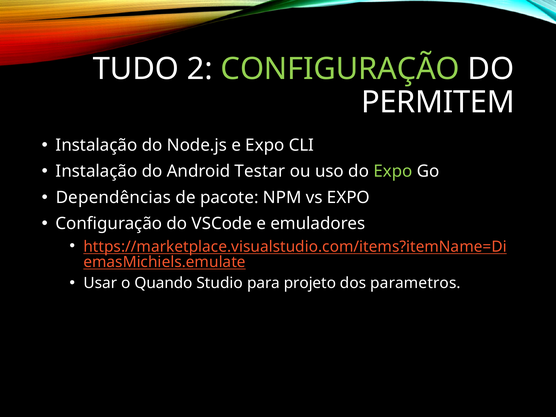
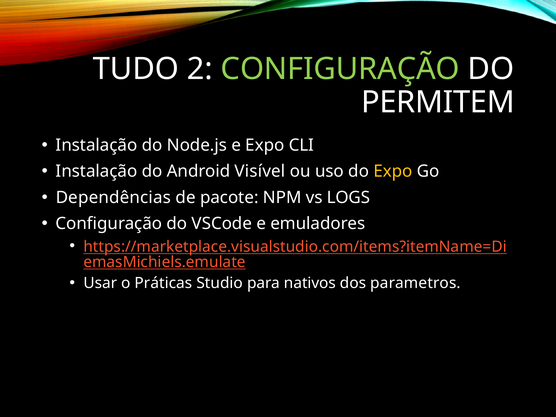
Testar: Testar -> Visível
Expo at (393, 171) colour: light green -> yellow
vs EXPO: EXPO -> LOGS
Quando: Quando -> Práticas
projeto: projeto -> nativos
